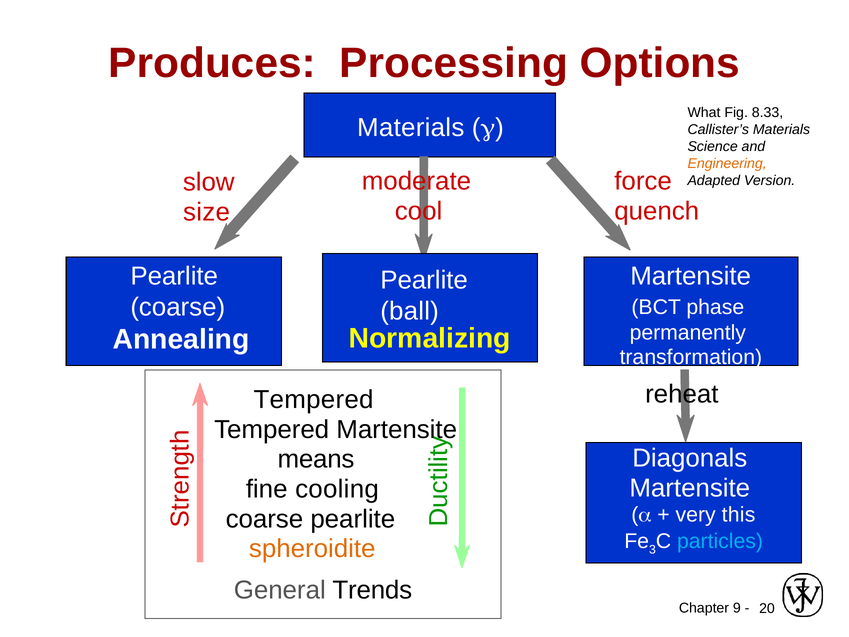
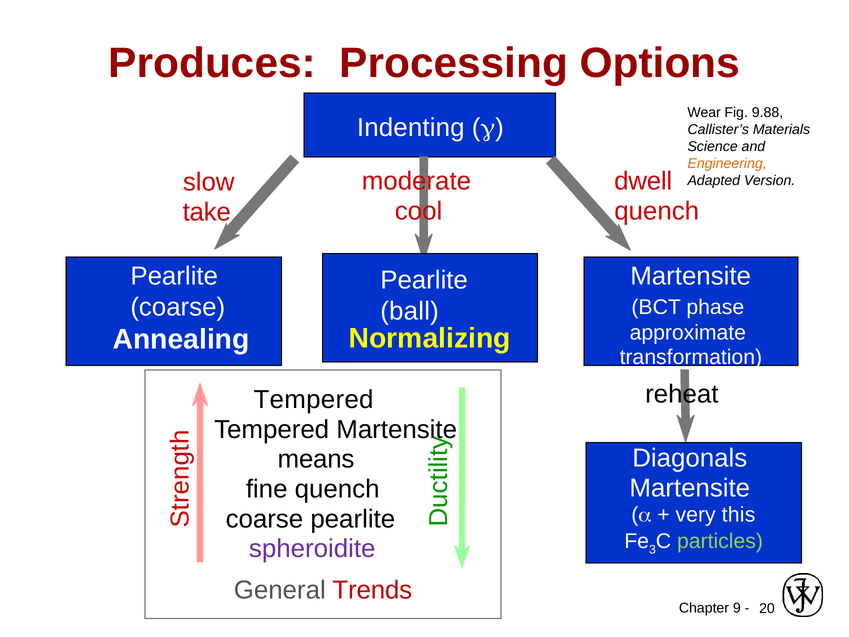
What: What -> Wear
8.33: 8.33 -> 9.88
Materials at (411, 128): Materials -> Indenting
force: force -> dwell
size: size -> take
permanently: permanently -> approximate
fine cooling: cooling -> quench
particles colour: light blue -> light green
spheroidite colour: orange -> purple
Trends colour: black -> red
